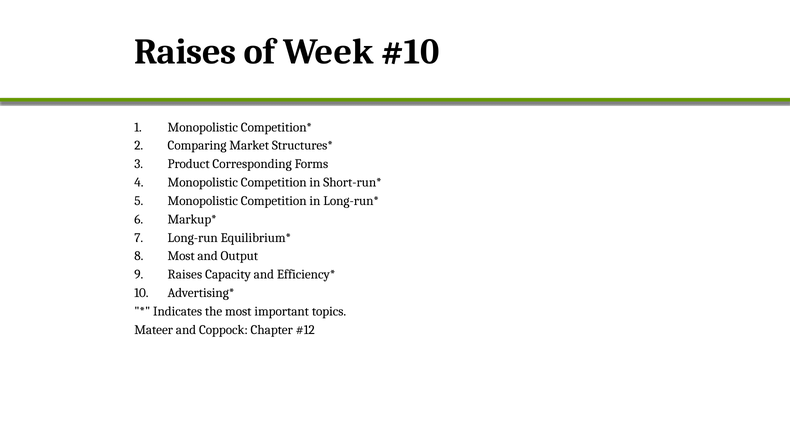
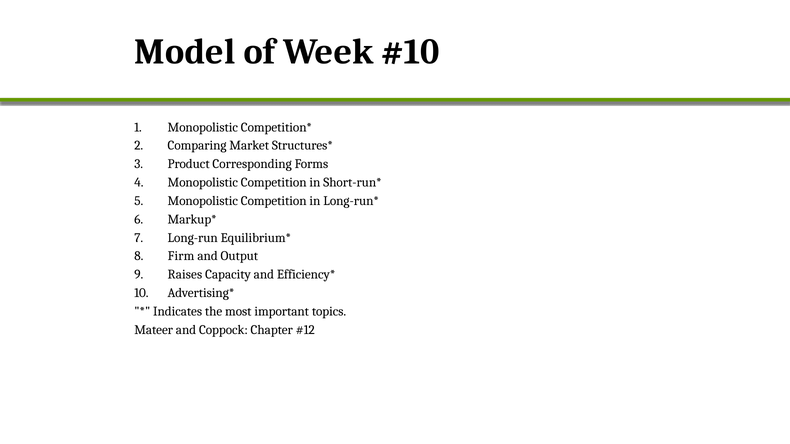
Raises at (185, 52): Raises -> Model
Most at (181, 256): Most -> Firm
